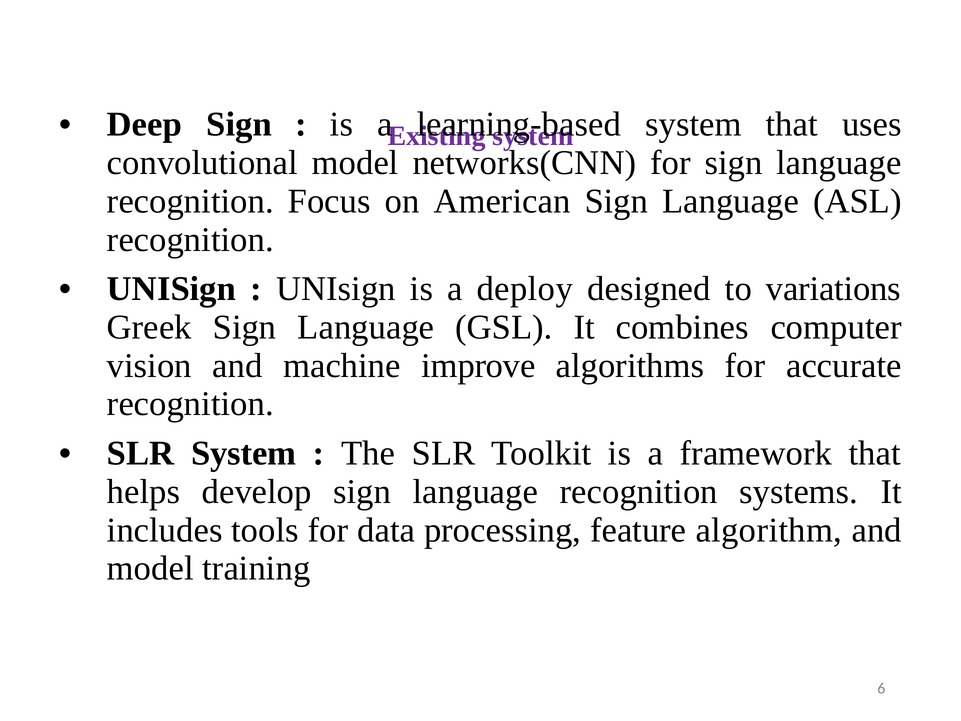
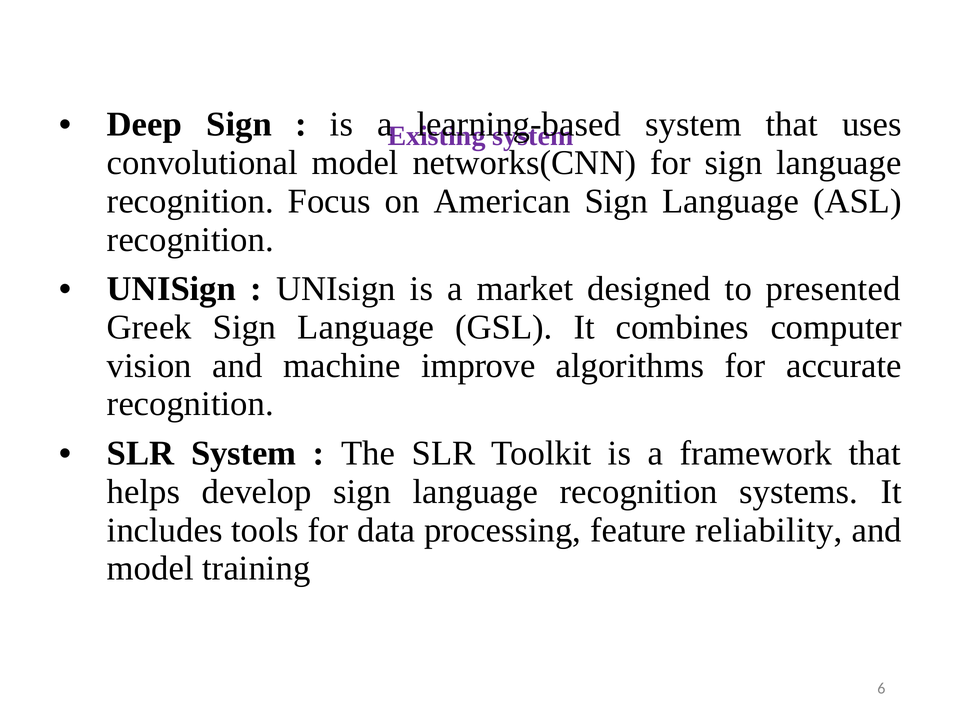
deploy: deploy -> market
variations: variations -> presented
algorithm: algorithm -> reliability
